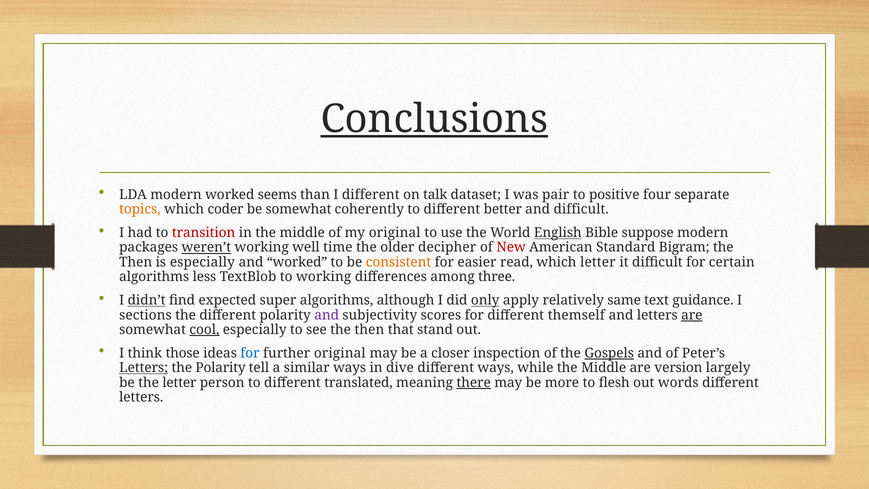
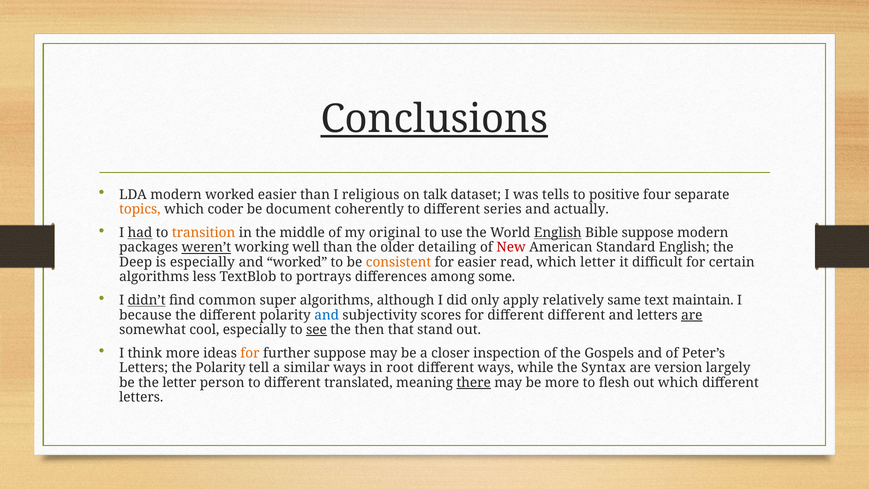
worked seems: seems -> easier
I different: different -> religious
pair: pair -> tells
be somewhat: somewhat -> document
better: better -> series
and difficult: difficult -> actually
had underline: none -> present
transition colour: red -> orange
well time: time -> than
decipher: decipher -> detailing
Standard Bigram: Bigram -> English
Then at (136, 262): Then -> Deep
to working: working -> portrays
three: three -> some
expected: expected -> common
only underline: present -> none
guidance: guidance -> maintain
sections: sections -> because
and at (327, 315) colour: purple -> blue
different themself: themself -> different
cool underline: present -> none
see underline: none -> present
think those: those -> more
for at (250, 353) colour: blue -> orange
further original: original -> suppose
Gospels underline: present -> none
Letters at (144, 368) underline: present -> none
dive: dive -> root
while the Middle: Middle -> Syntax
out words: words -> which
